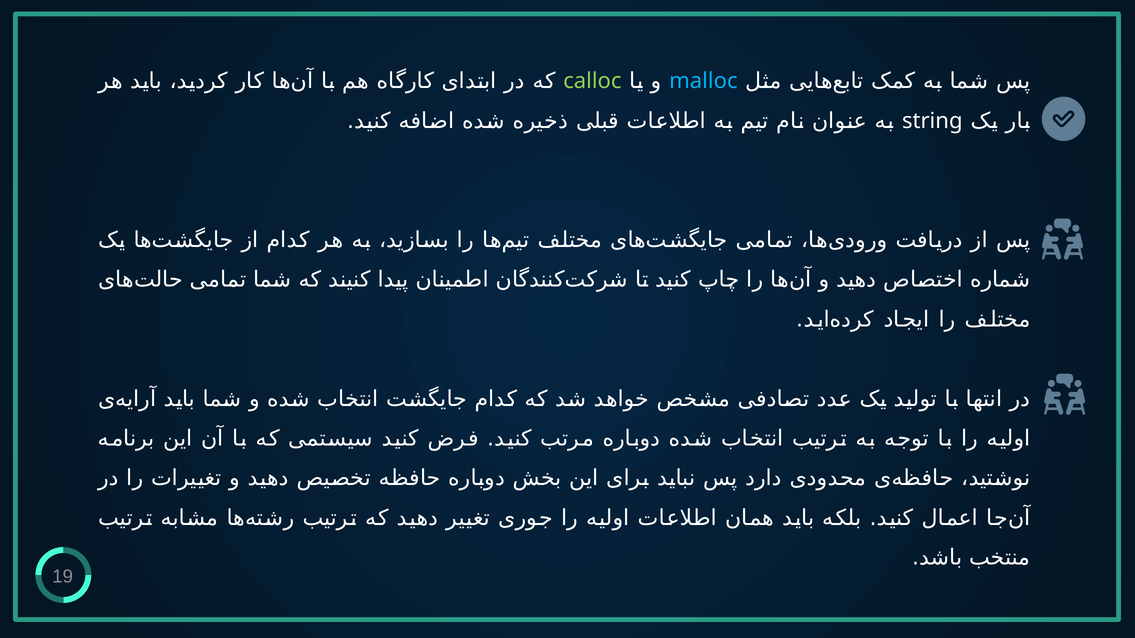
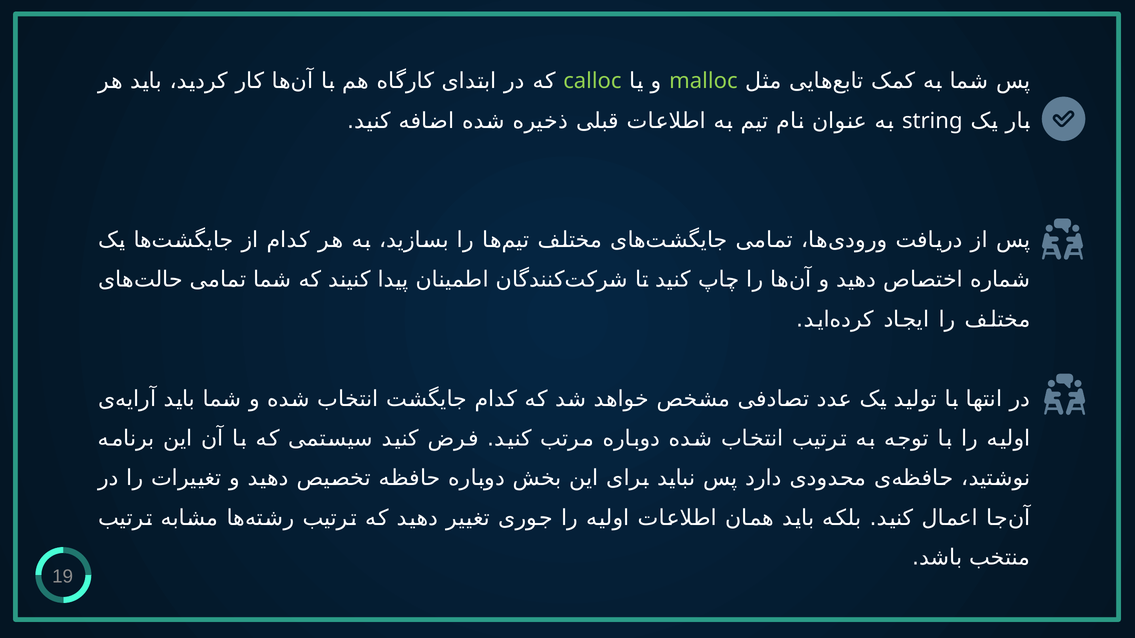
malloc colour: light blue -> light green
